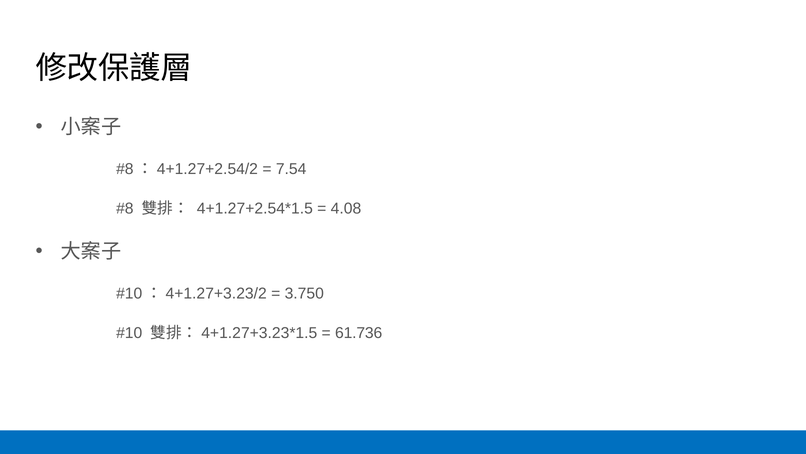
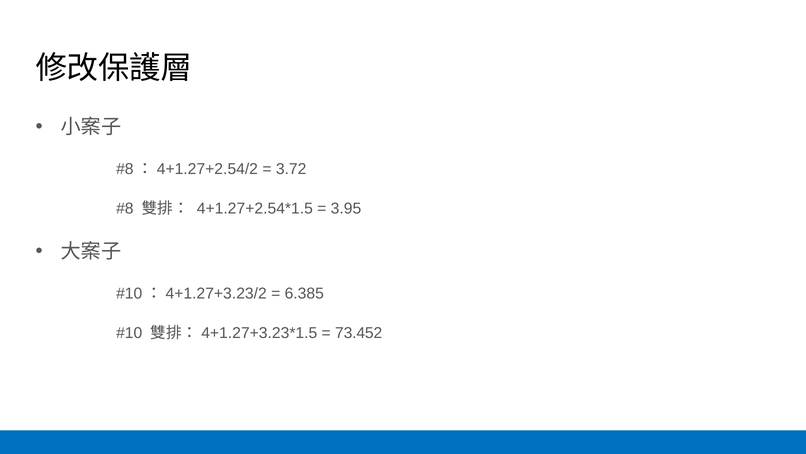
7.54: 7.54 -> 3.72
4.08: 4.08 -> 3.95
3.750: 3.750 -> 6.385
61.736: 61.736 -> 73.452
